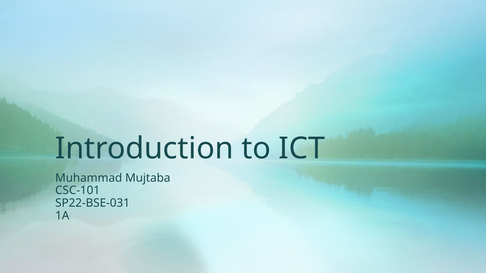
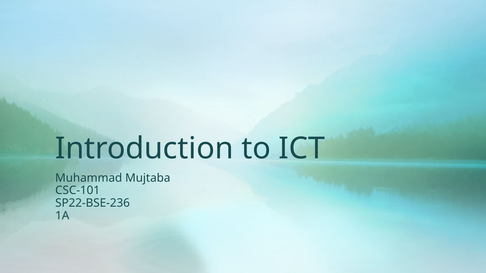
SP22-BSE-031: SP22-BSE-031 -> SP22-BSE-236
